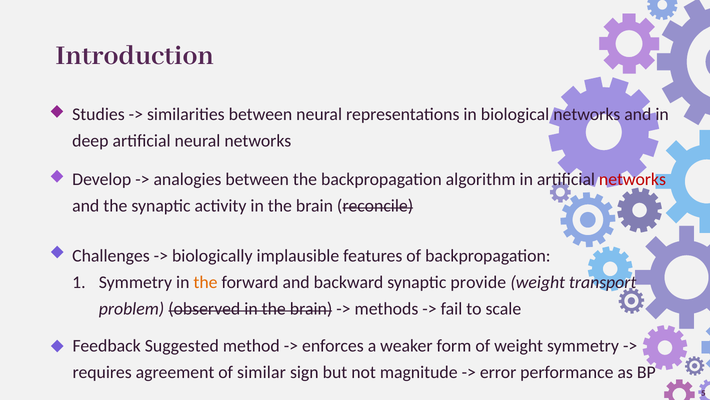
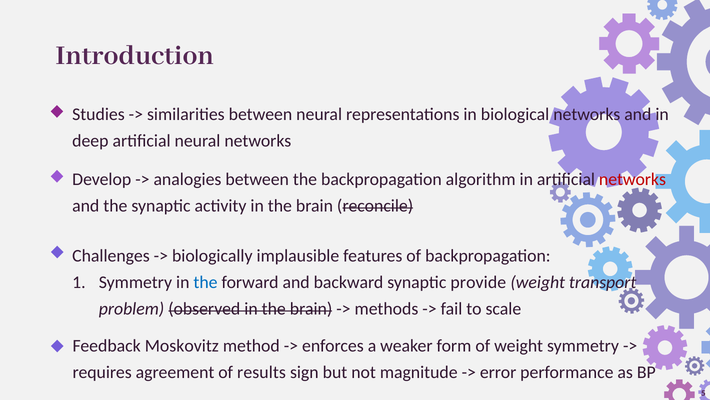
the at (206, 282) colour: orange -> blue
Suggested: Suggested -> Moskovitz
similar: similar -> results
